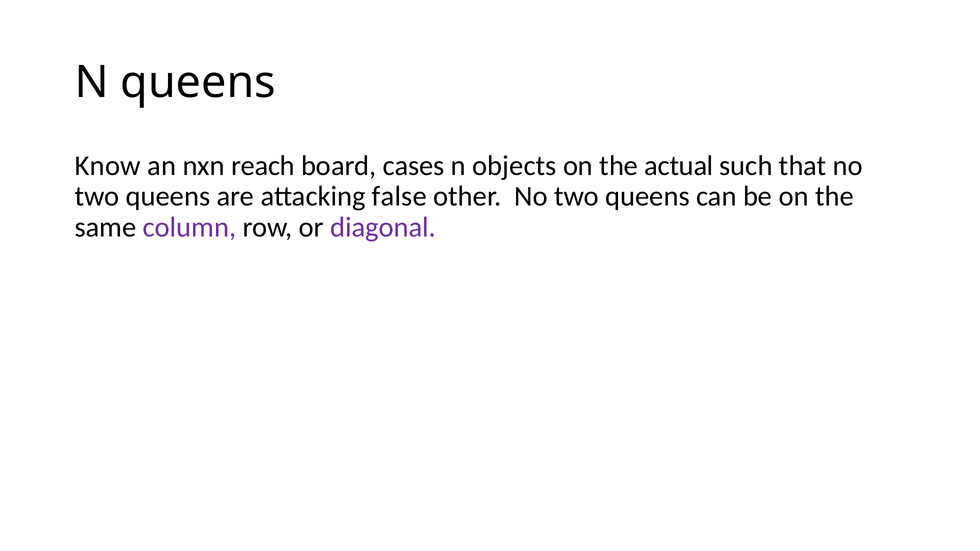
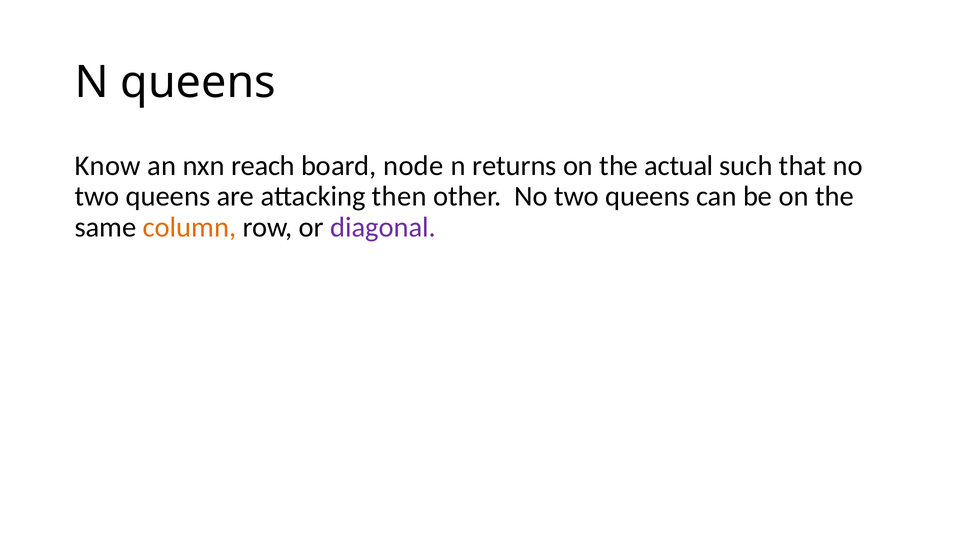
cases: cases -> node
objects: objects -> returns
false: false -> then
column colour: purple -> orange
